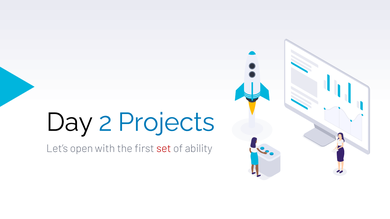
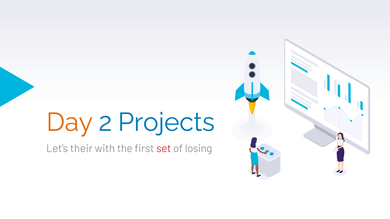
Day colour: black -> orange
open: open -> their
ability: ability -> losing
